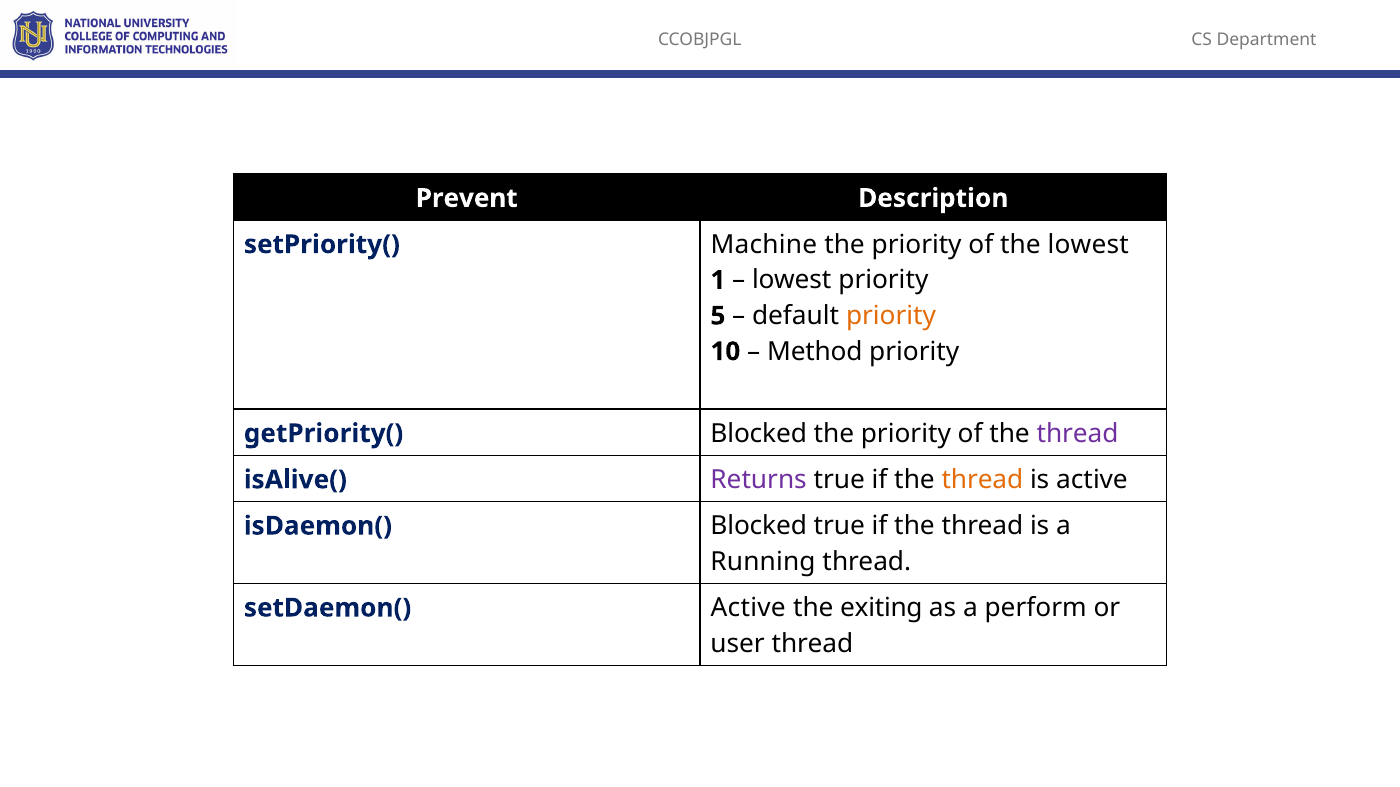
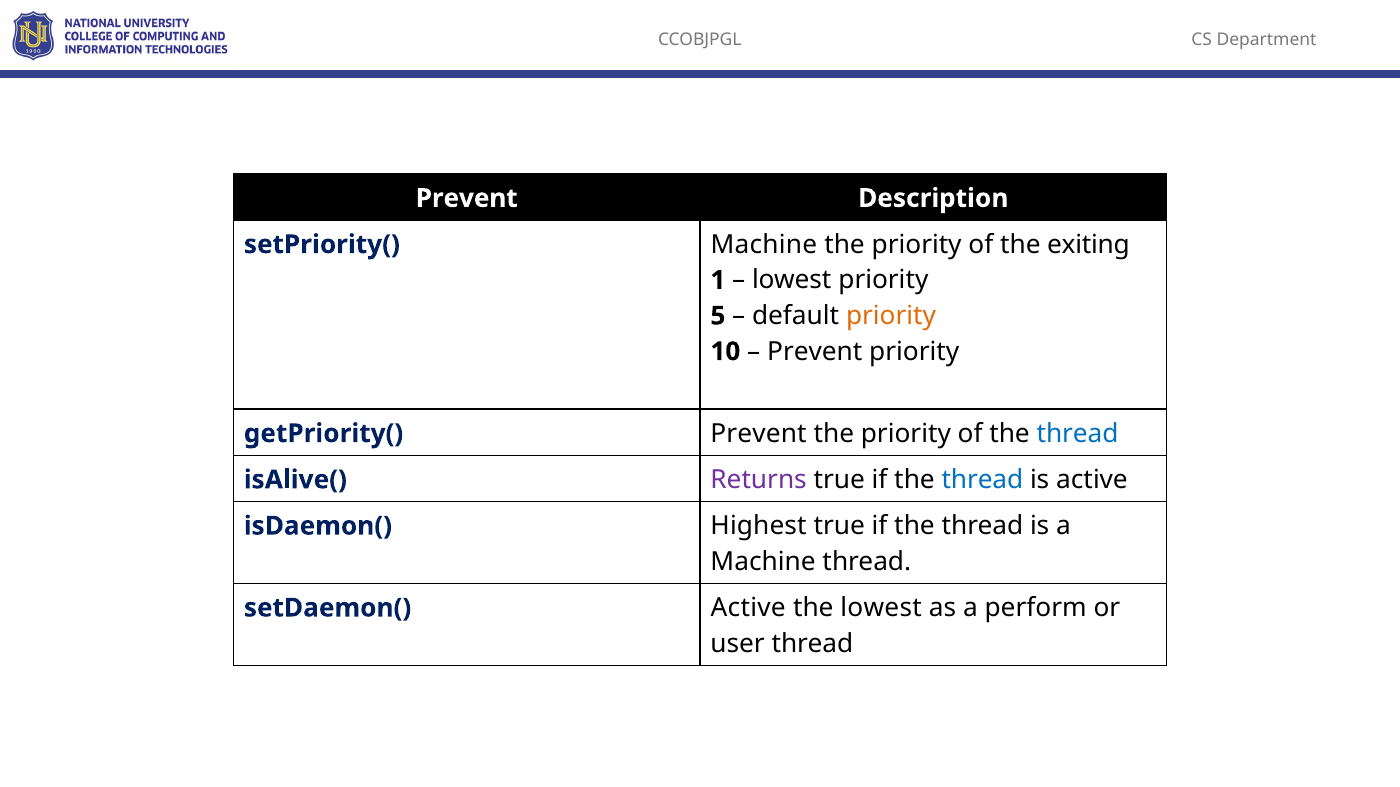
the lowest: lowest -> exiting
Method at (815, 352): Method -> Prevent
getPriority( Blocked: Blocked -> Prevent
thread at (1078, 434) colour: purple -> blue
thread at (982, 480) colour: orange -> blue
isDaemon( Blocked: Blocked -> Highest
Running at (763, 562): Running -> Machine
the exiting: exiting -> lowest
